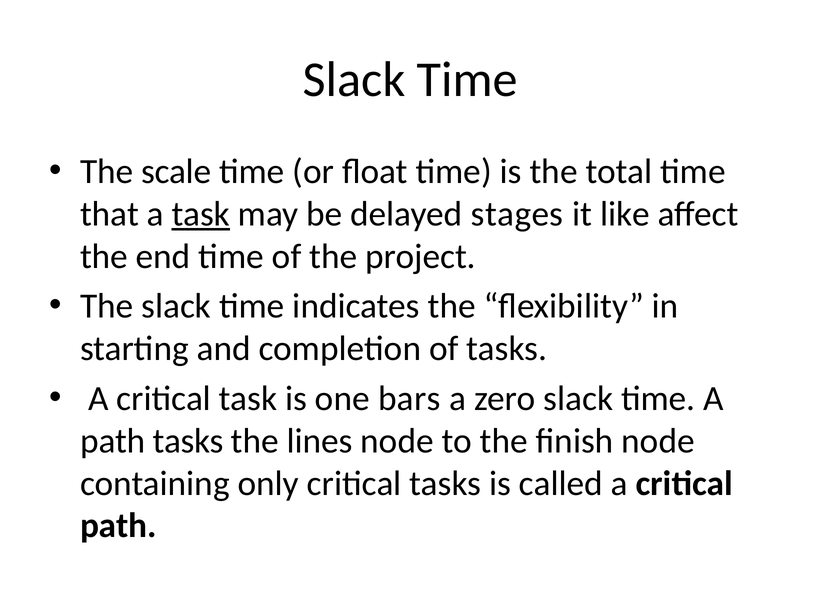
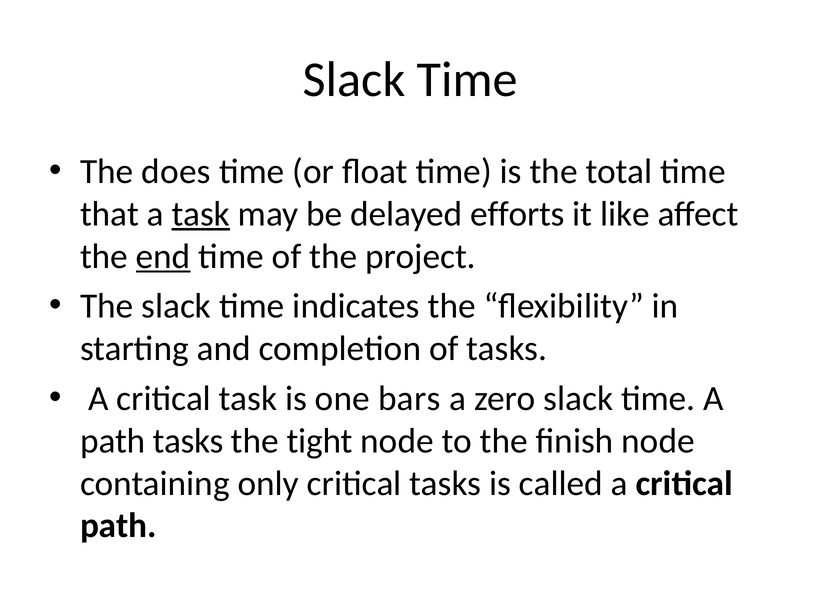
scale: scale -> does
stages: stages -> efforts
end underline: none -> present
lines: lines -> tight
